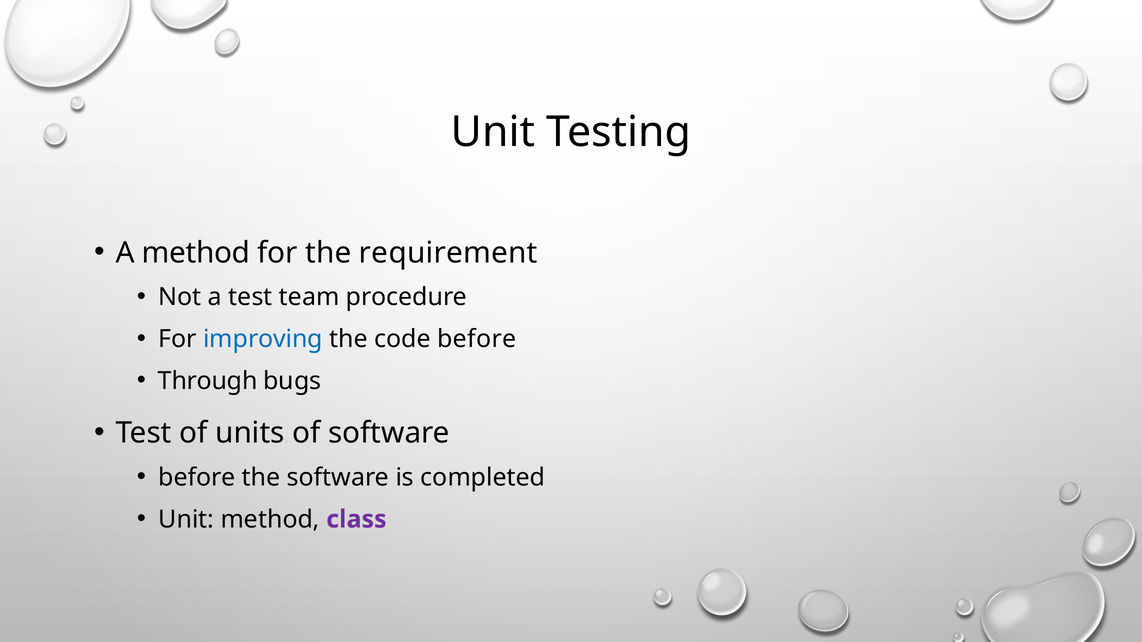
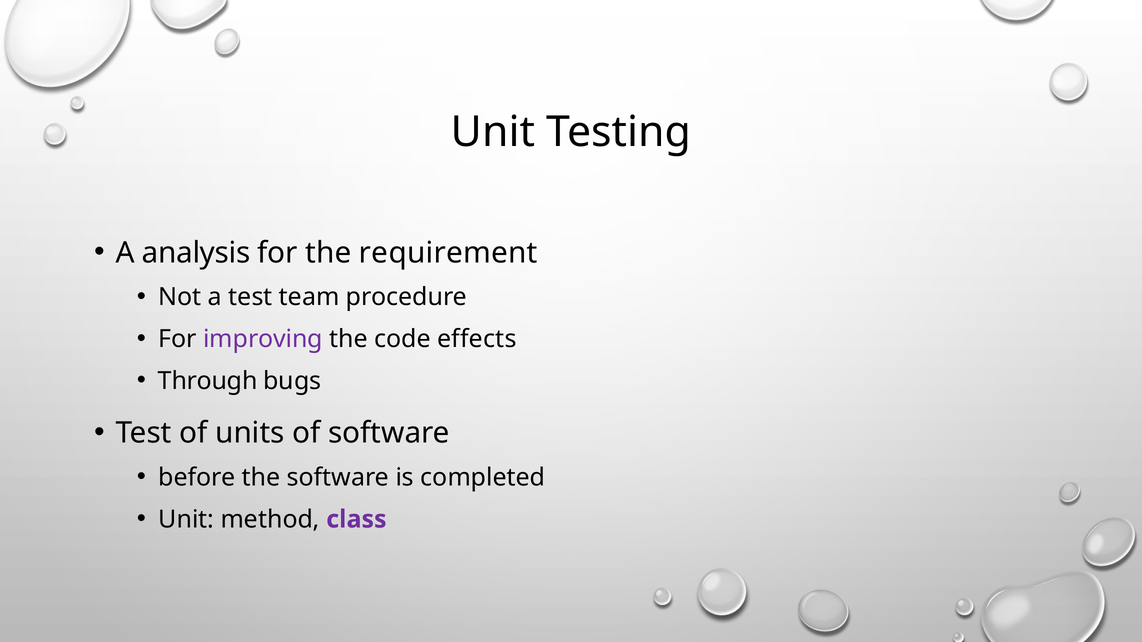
A method: method -> analysis
improving colour: blue -> purple
code before: before -> effects
